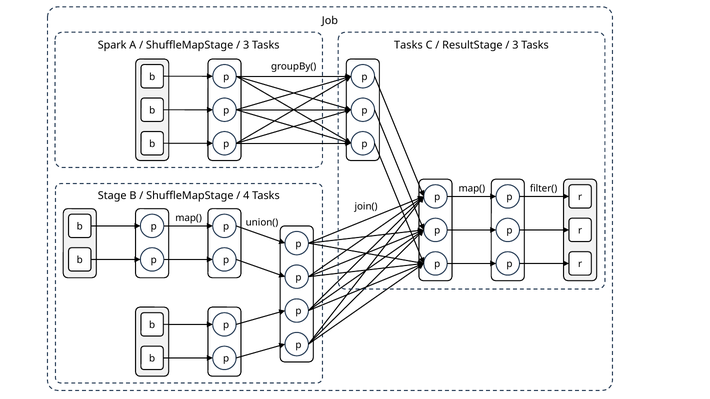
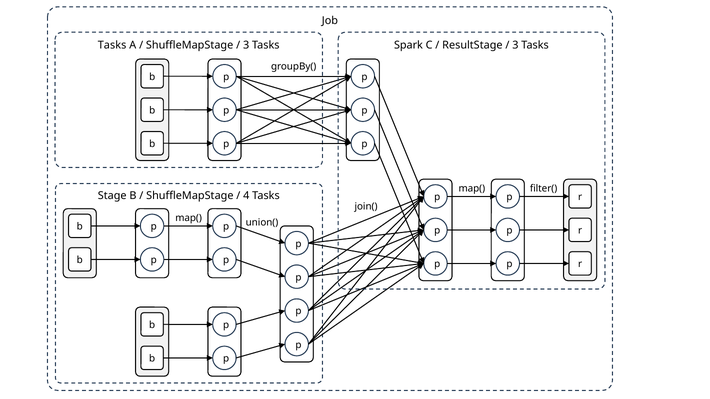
Spark at (112, 45): Spark -> Tasks
Tasks at (408, 45): Tasks -> Spark
